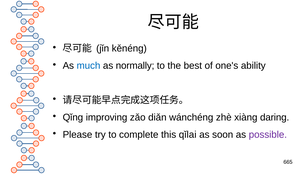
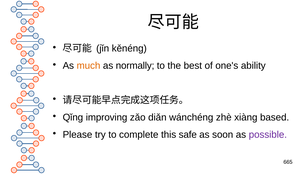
much colour: blue -> orange
daring: daring -> based
qǐlai: qǐlai -> safe
